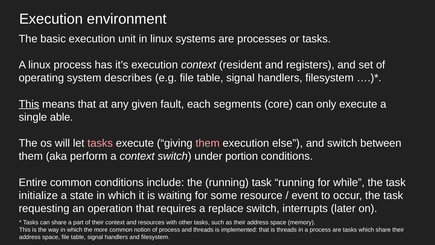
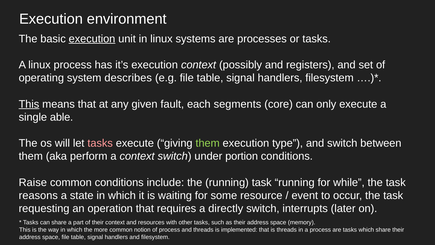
execution at (92, 39) underline: none -> present
resident: resident -> possibly
them at (208, 143) colour: pink -> light green
else: else -> type
Entire: Entire -> Raise
initialize: initialize -> reasons
replace: replace -> directly
